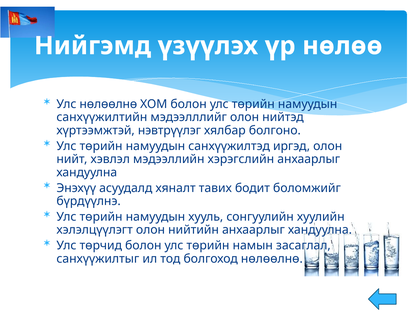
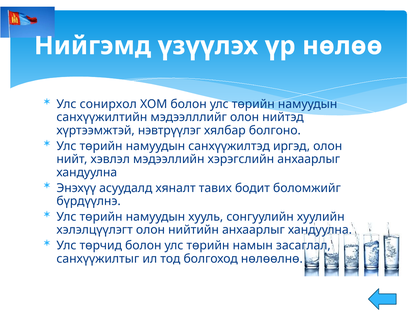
Улс нөлөөлнө: нөлөөлнө -> сонирхол
